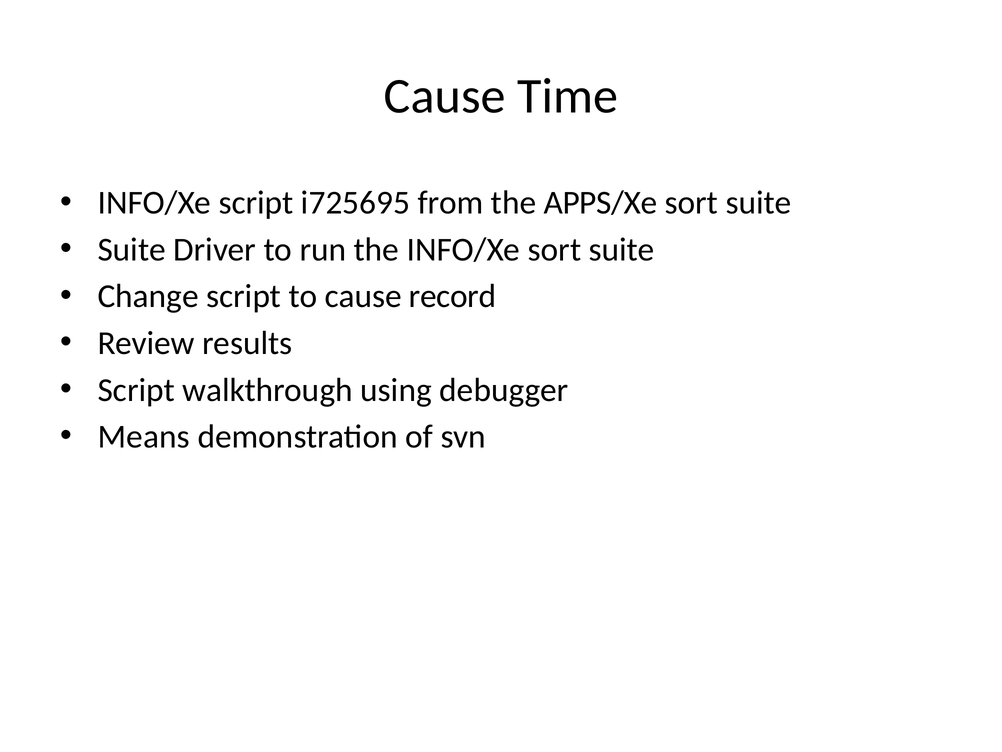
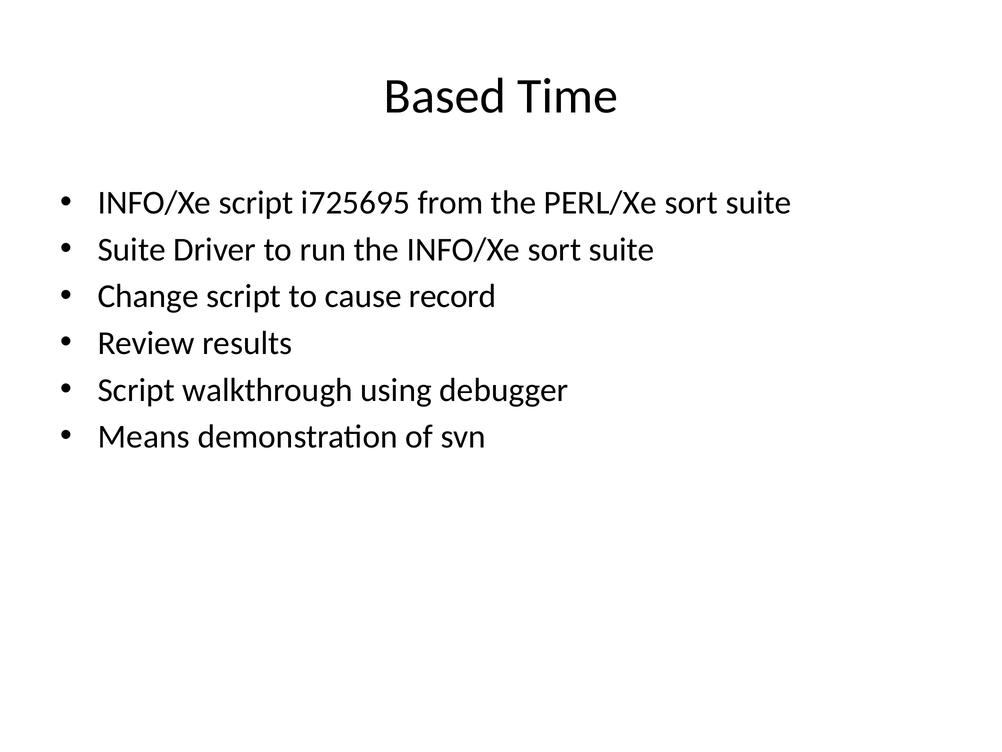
Cause at (445, 96): Cause -> Based
APPS/Xe: APPS/Xe -> PERL/Xe
